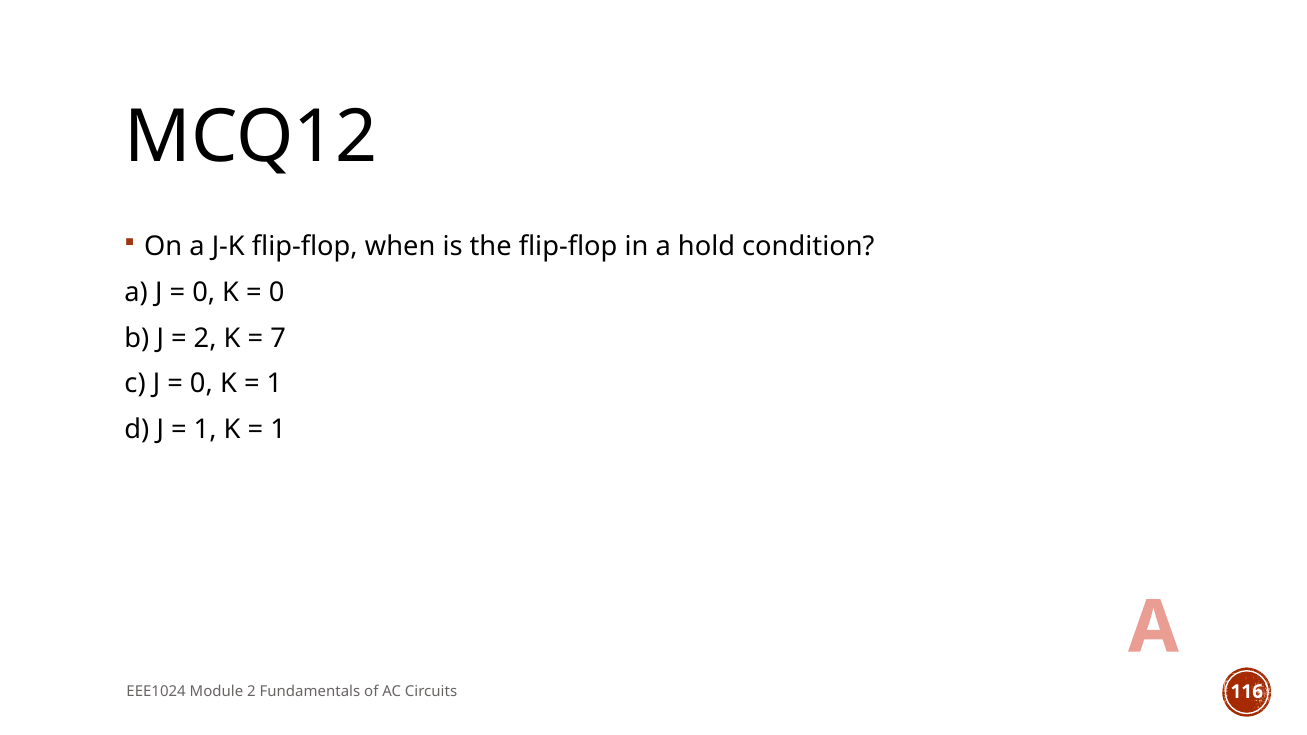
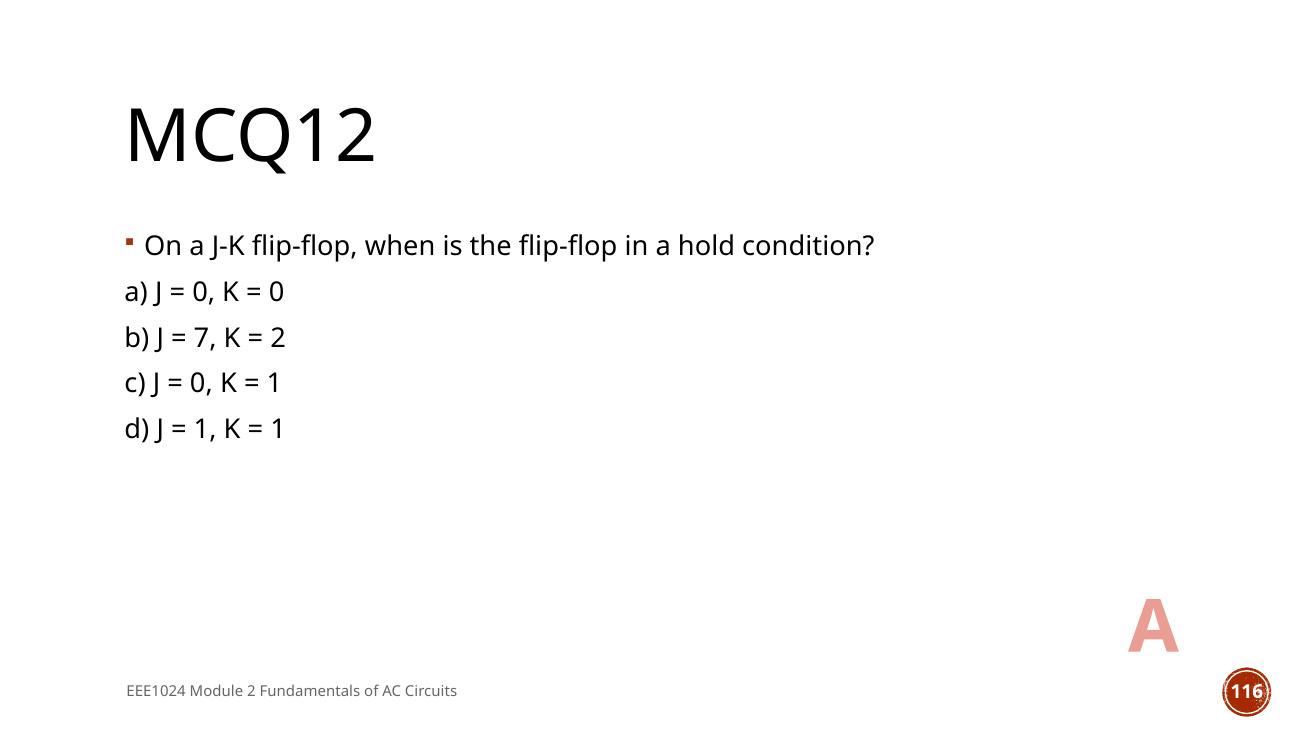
2 at (205, 338): 2 -> 7
7 at (278, 338): 7 -> 2
